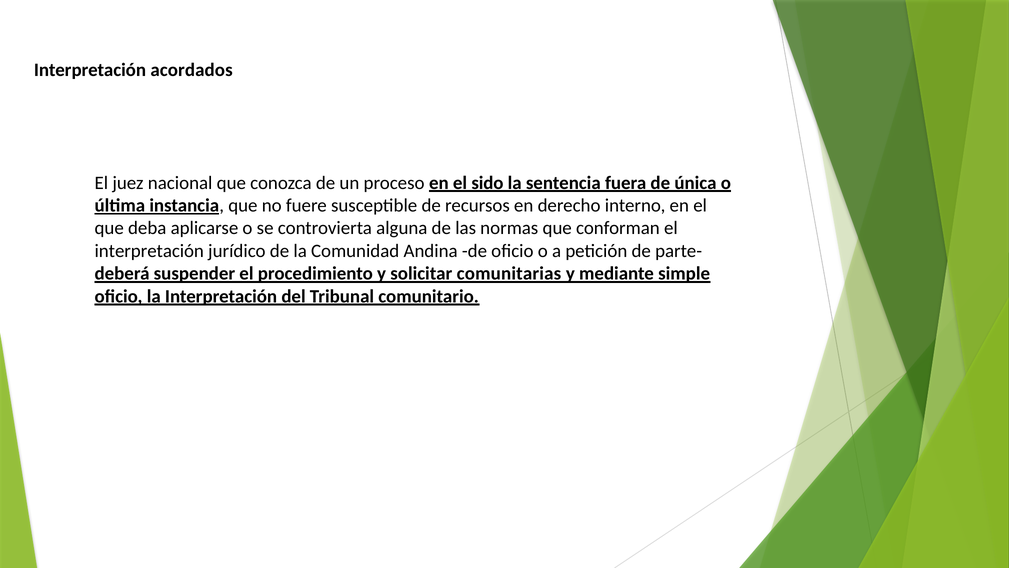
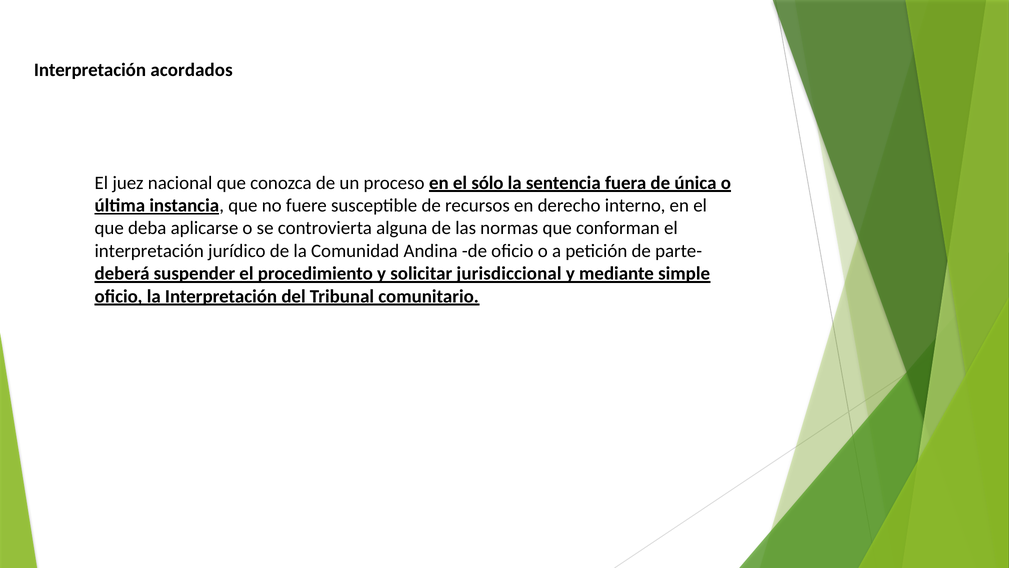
sido: sido -> sólo
comunitarias: comunitarias -> jurisdiccional
